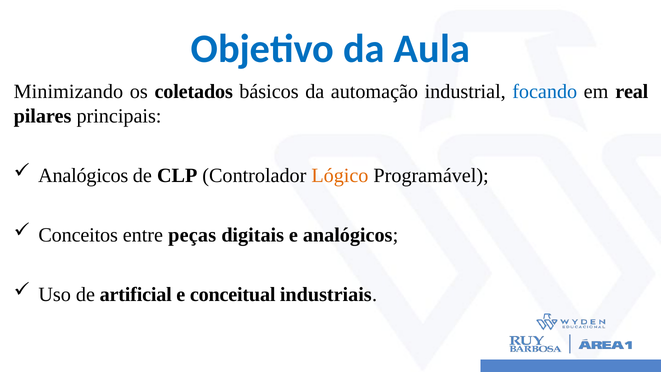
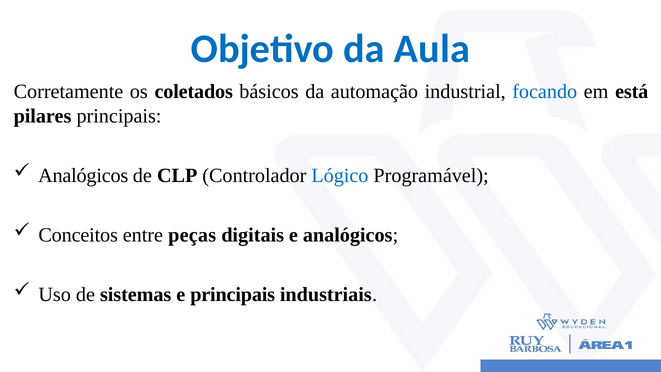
Minimizando: Minimizando -> Corretamente
real: real -> está
Lógico colour: orange -> blue
artificial: artificial -> sistemas
e conceitual: conceitual -> principais
